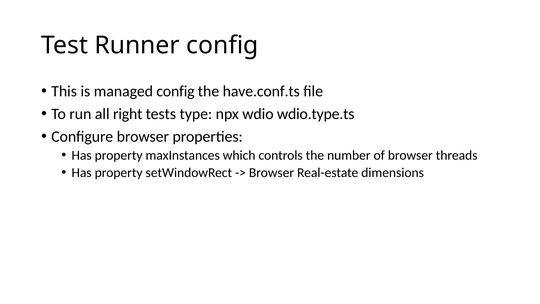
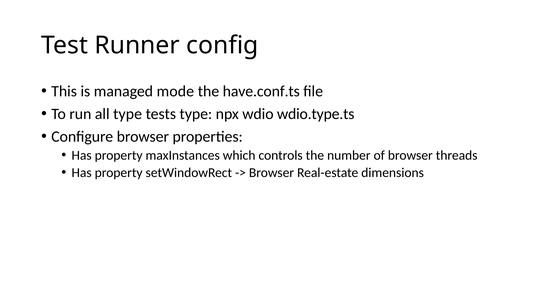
managed config: config -> mode
all right: right -> type
